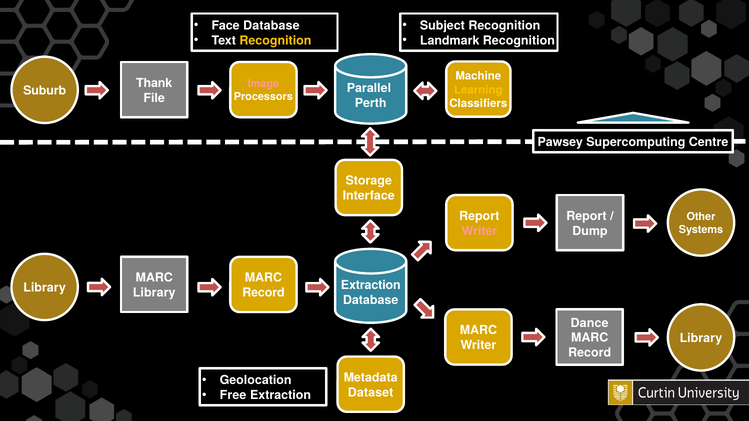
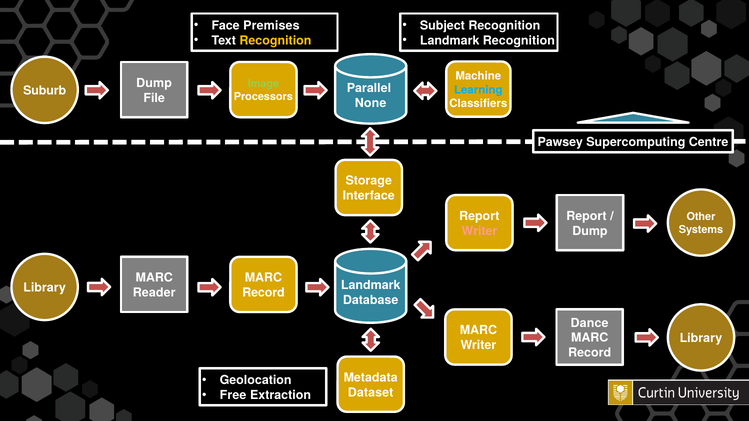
Face Database: Database -> Premises
Thank at (154, 83): Thank -> Dump
Image colour: pink -> light green
Learning colour: yellow -> light blue
Perth: Perth -> None
Extraction at (371, 286): Extraction -> Landmark
Library at (154, 293): Library -> Reader
